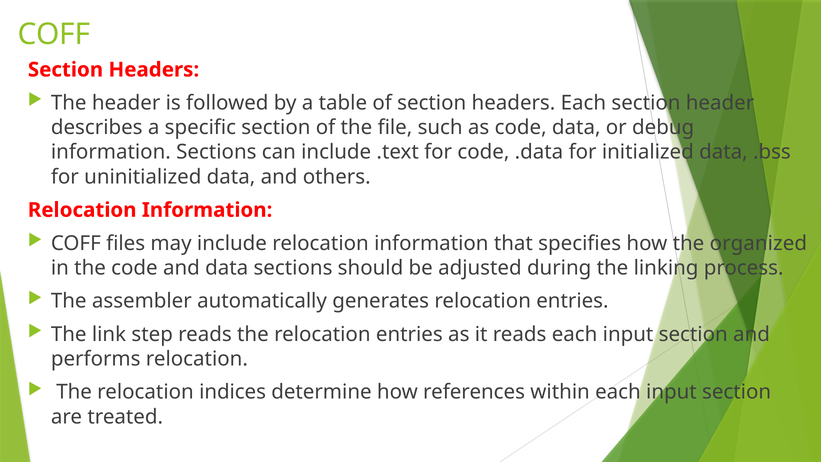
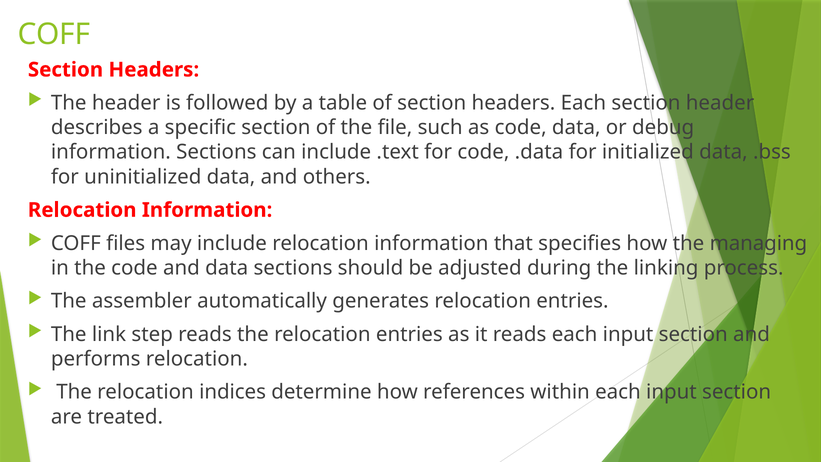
organized: organized -> managing
